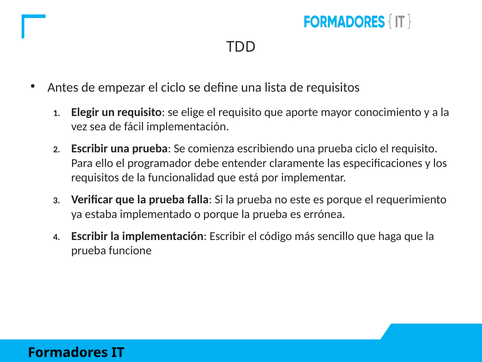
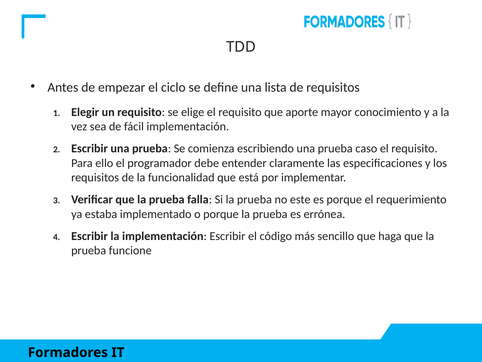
prueba ciclo: ciclo -> caso
